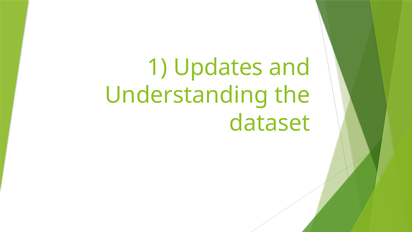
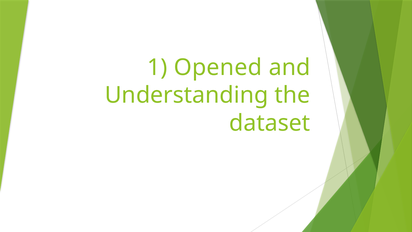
Updates: Updates -> Opened
